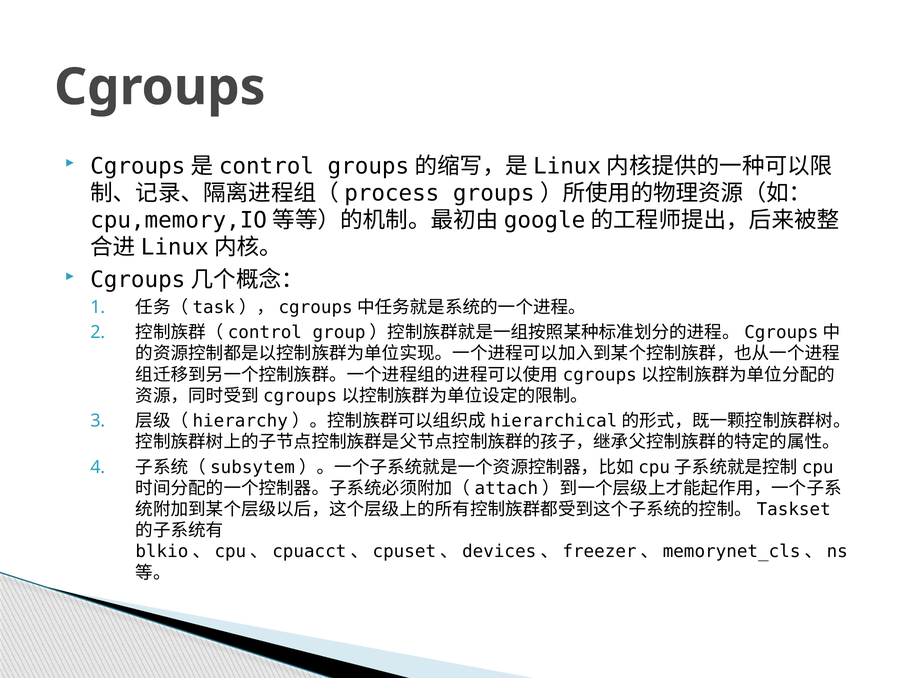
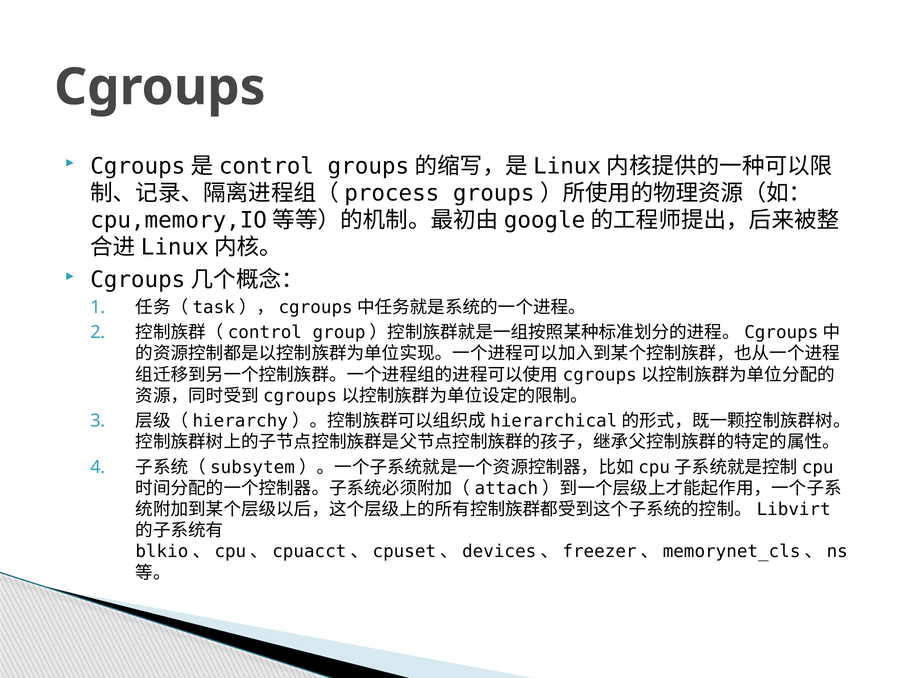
Taskset: Taskset -> Libvirt
